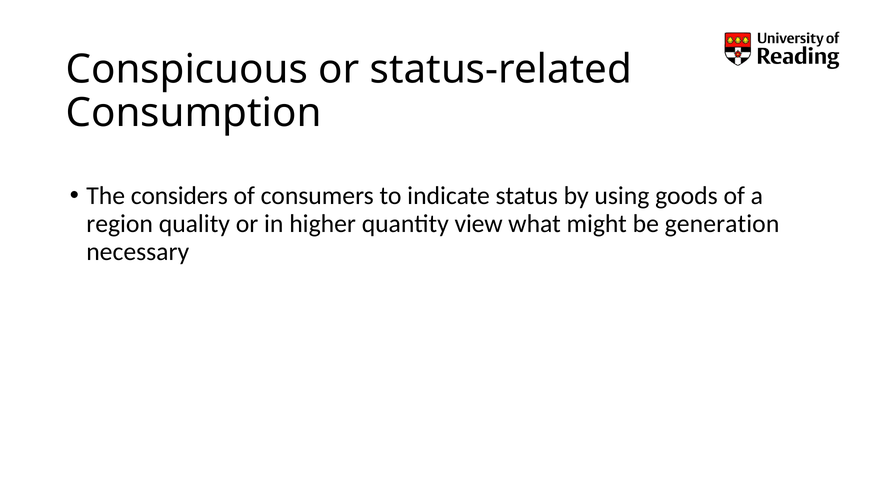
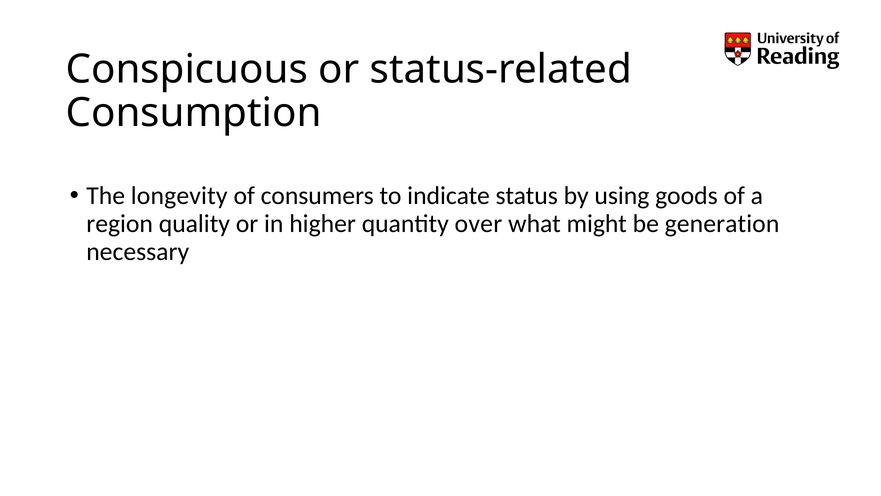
considers: considers -> longevity
view: view -> over
